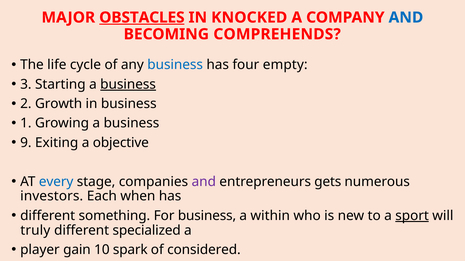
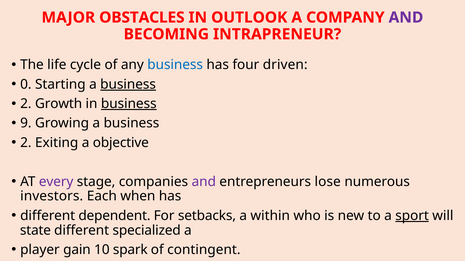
OBSTACLES underline: present -> none
KNOCKED: KNOCKED -> OUTLOOK
AND at (406, 17) colour: blue -> purple
COMPREHENDS: COMPREHENDS -> INTRAPRENEUR
empty: empty -> driven
3: 3 -> 0
business at (129, 104) underline: none -> present
1: 1 -> 9
9 at (26, 143): 9 -> 2
every colour: blue -> purple
gets: gets -> lose
something: something -> dependent
For business: business -> setbacks
truly: truly -> state
considered: considered -> contingent
